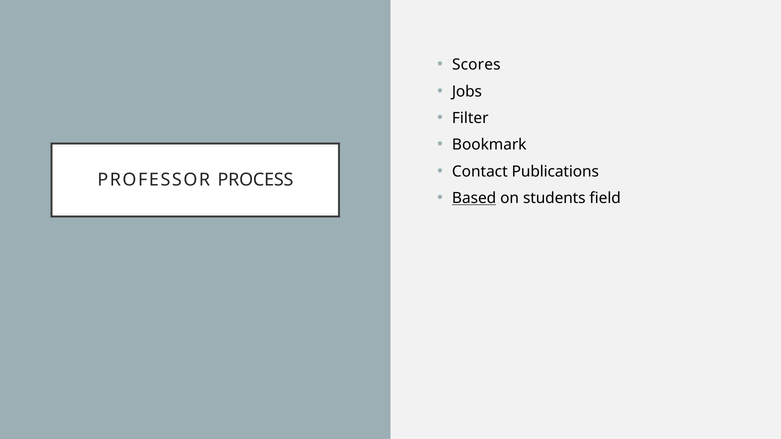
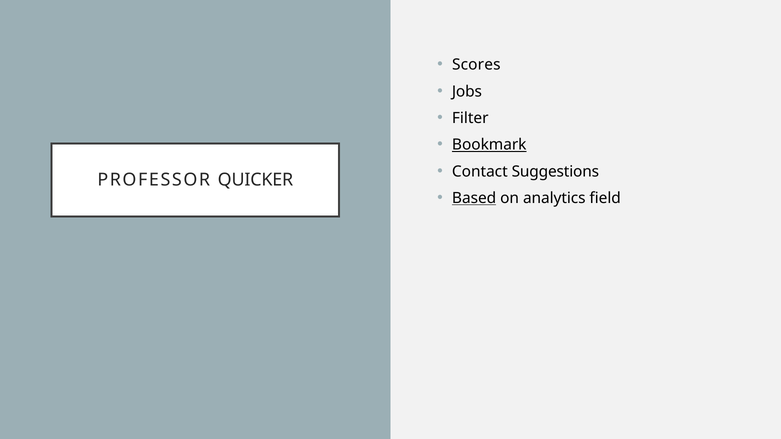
Bookmark underline: none -> present
Publications: Publications -> Suggestions
PROCESS: PROCESS -> QUICKER
students: students -> analytics
